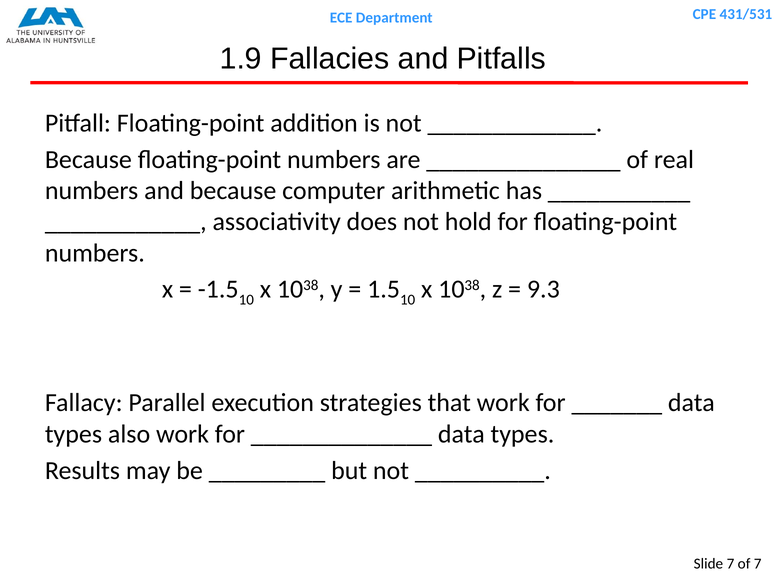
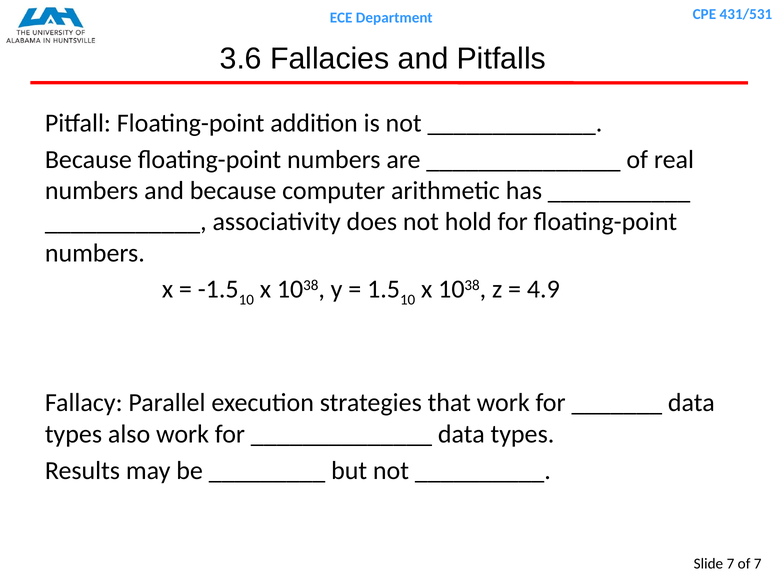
1.9: 1.9 -> 3.6
9.3: 9.3 -> 4.9
